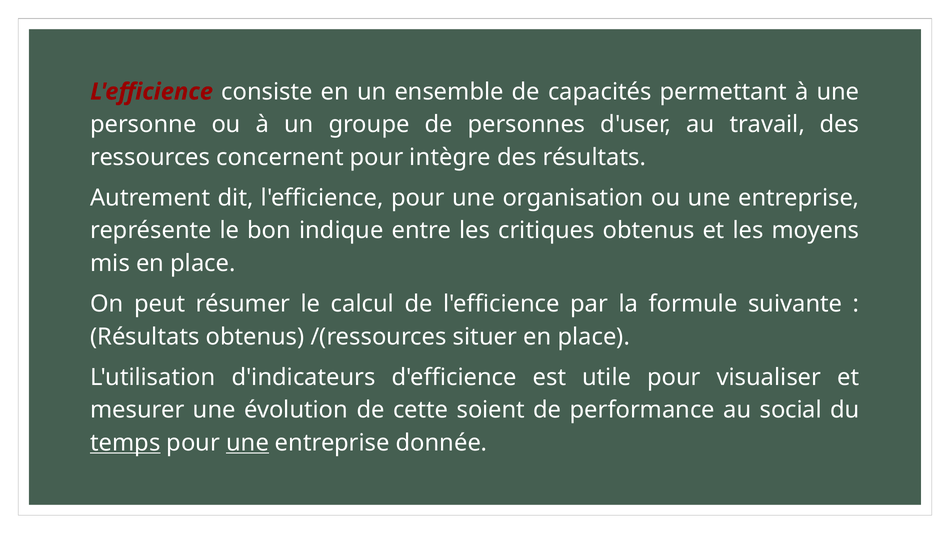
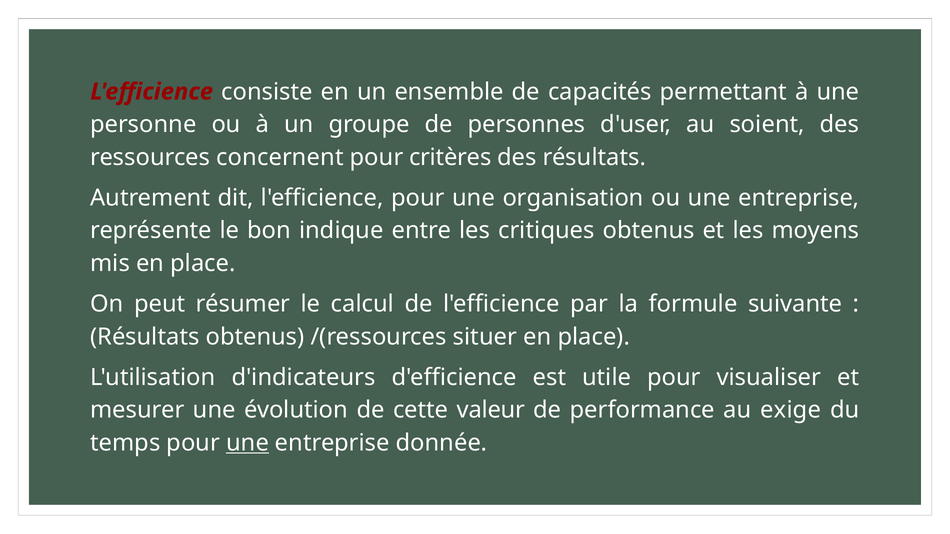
travail: travail -> soient
intègre: intègre -> critères
soient: soient -> valeur
social: social -> exige
temps underline: present -> none
